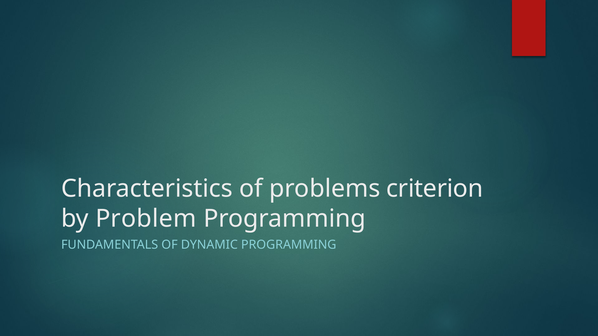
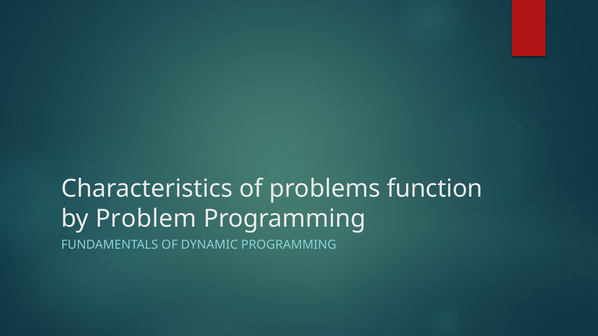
criterion: criterion -> function
